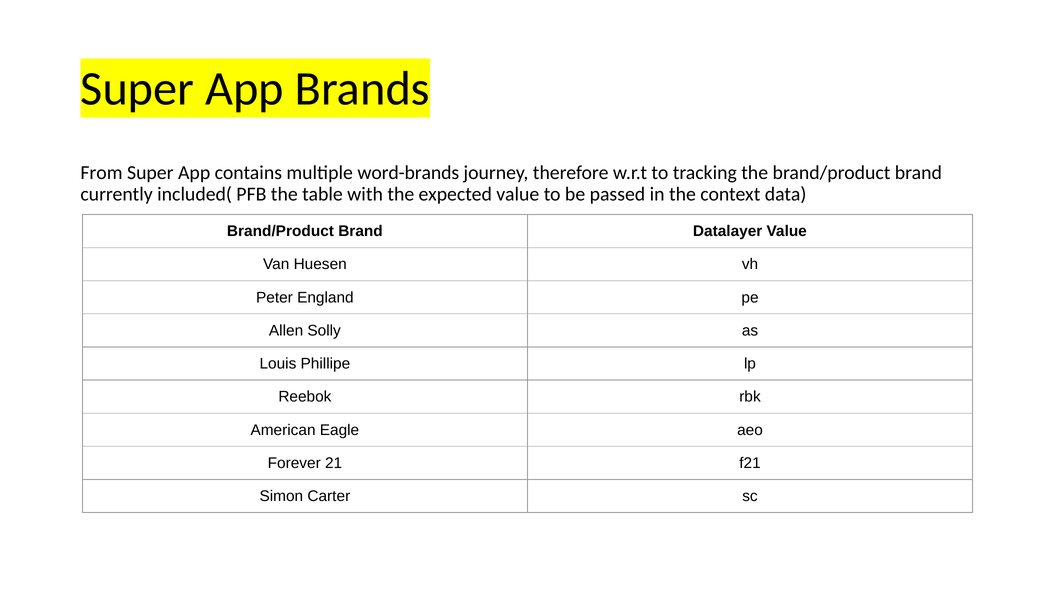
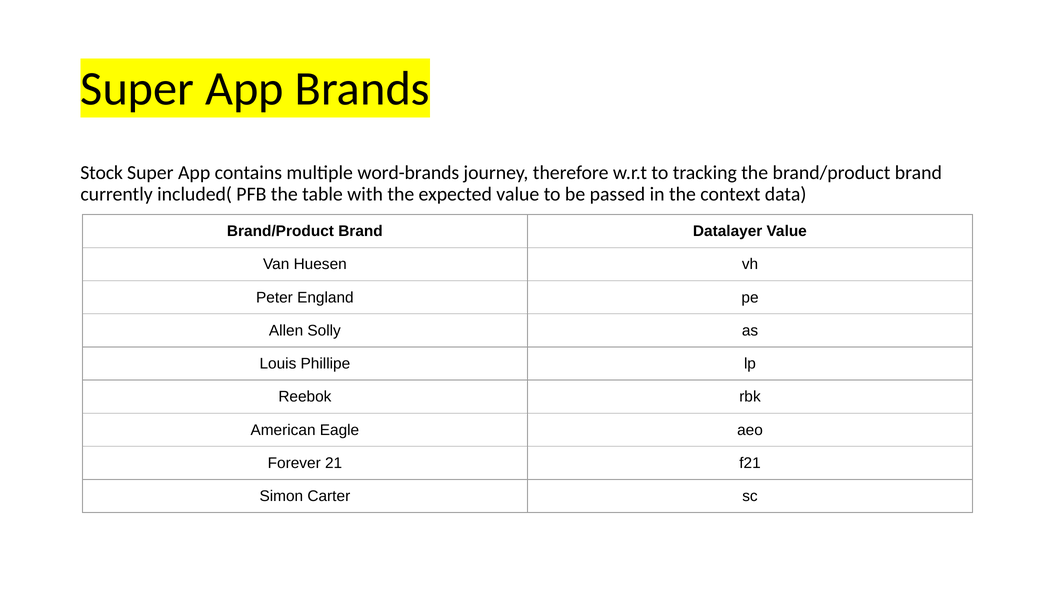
From: From -> Stock
